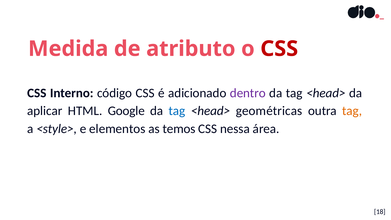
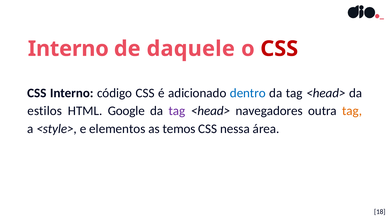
Medida at (68, 49): Medida -> Interno
atributo: atributo -> daquele
dentro colour: purple -> blue
aplicar: aplicar -> estilos
tag at (177, 111) colour: blue -> purple
geométricas: geométricas -> navegadores
